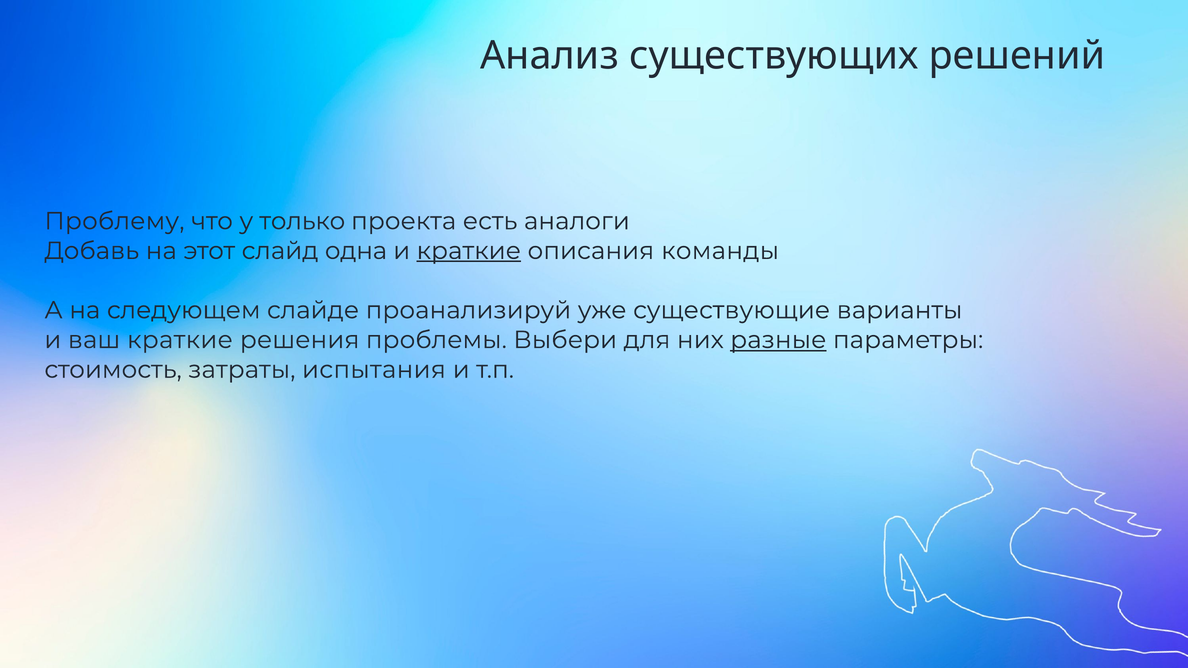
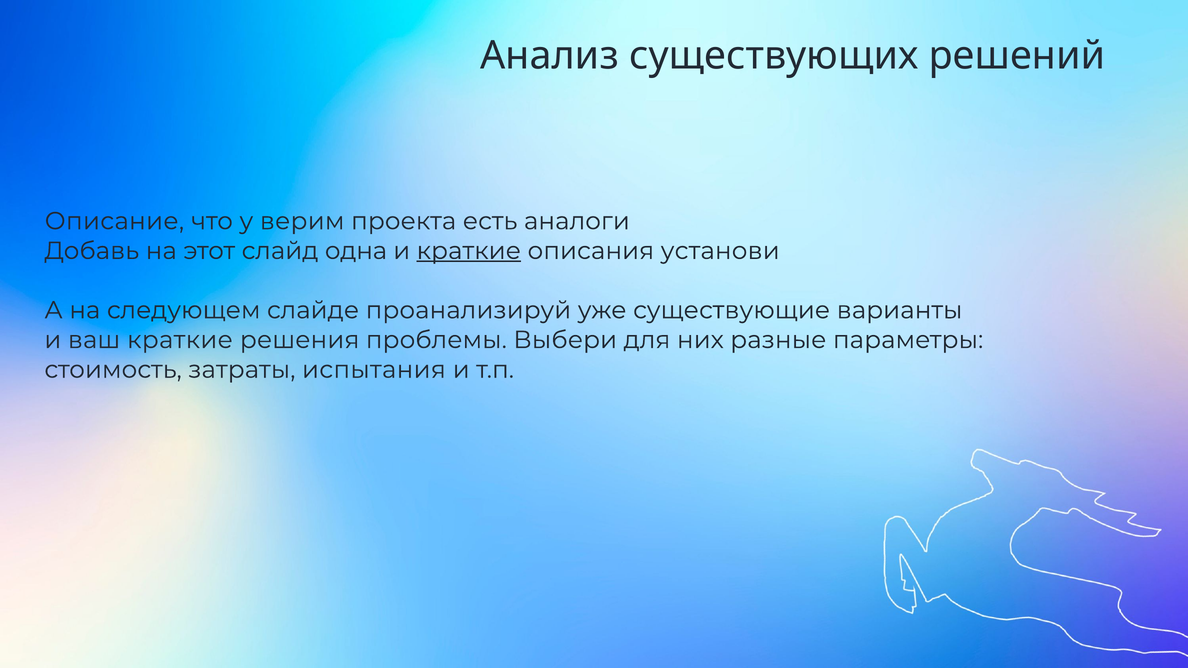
Проблему: Проблему -> Описание
только: только -> верим
команды: команды -> установи
разные underline: present -> none
